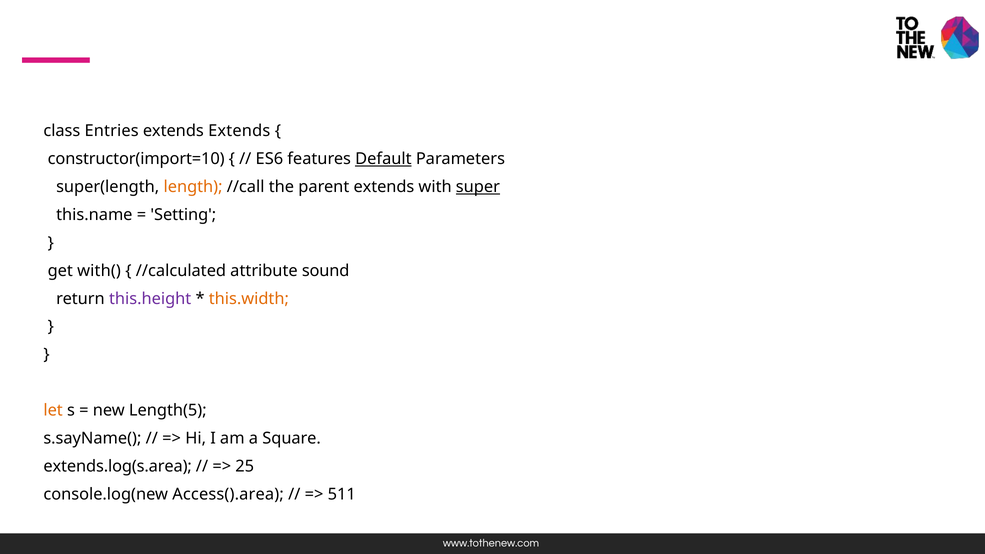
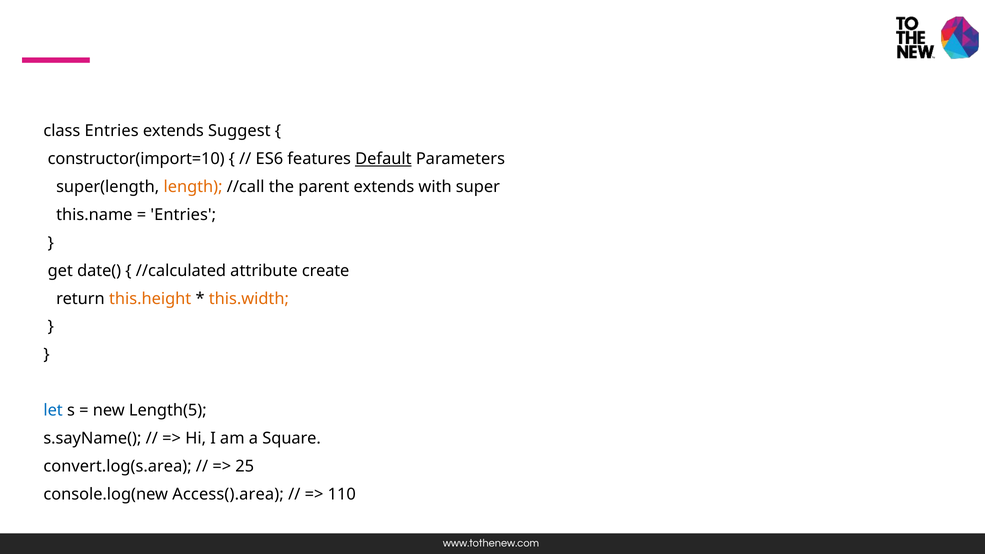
extends Extends: Extends -> Suggest
super underline: present -> none
Setting at (183, 215): Setting -> Entries
with(: with( -> date(
sound: sound -> create
this.height colour: purple -> orange
let colour: orange -> blue
extends.log(s.area: extends.log(s.area -> convert.log(s.area
511: 511 -> 110
